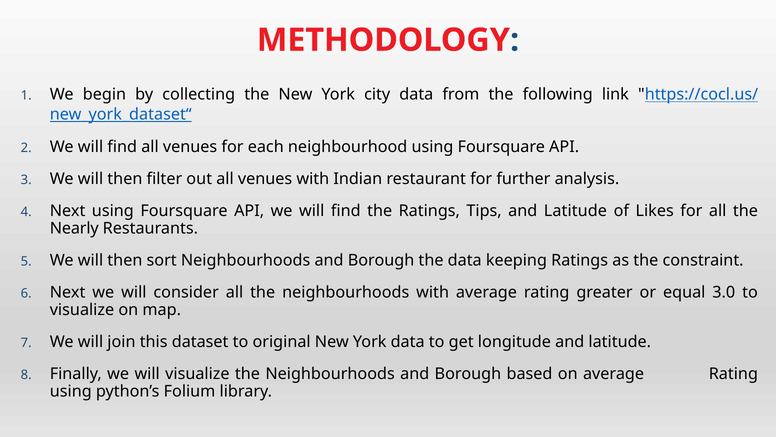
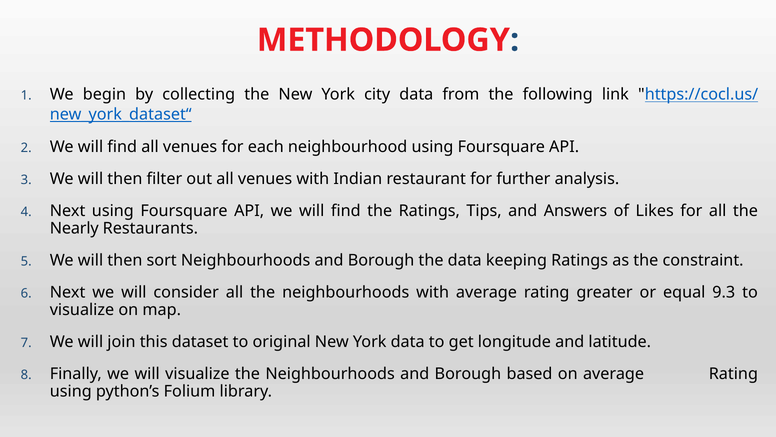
Tips and Latitude: Latitude -> Answers
3.0: 3.0 -> 9.3
